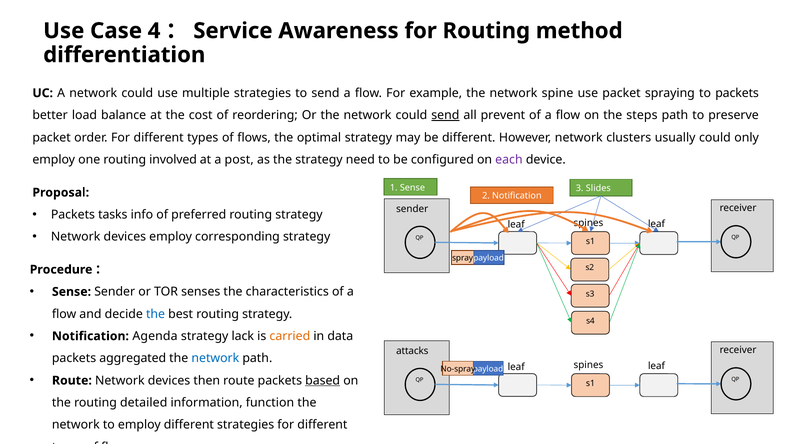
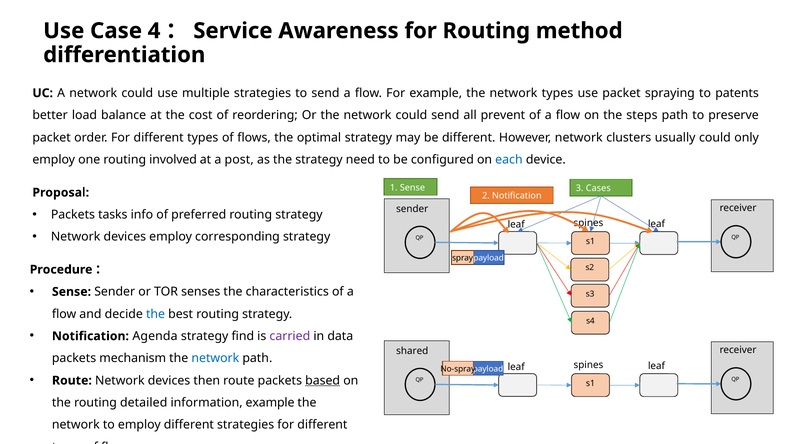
network spine: spine -> types
to packets: packets -> patents
send at (445, 115) underline: present -> none
each colour: purple -> blue
Slides: Slides -> Cases
lack: lack -> find
carried colour: orange -> purple
attacks: attacks -> shared
aggregated: aggregated -> mechanism
information function: function -> example
